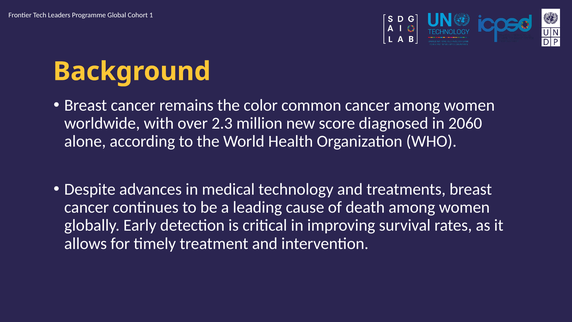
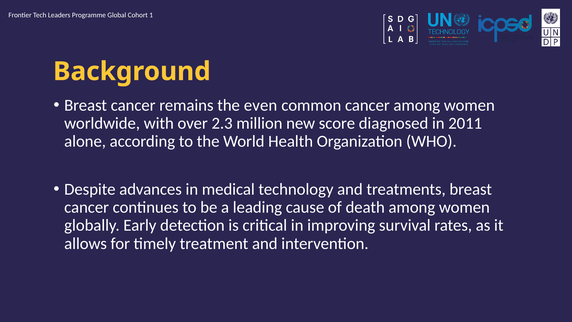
color: color -> even
2060: 2060 -> 2011
